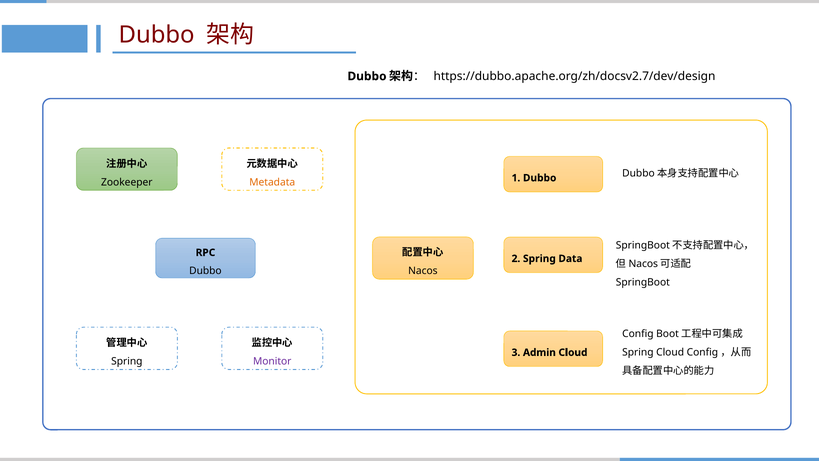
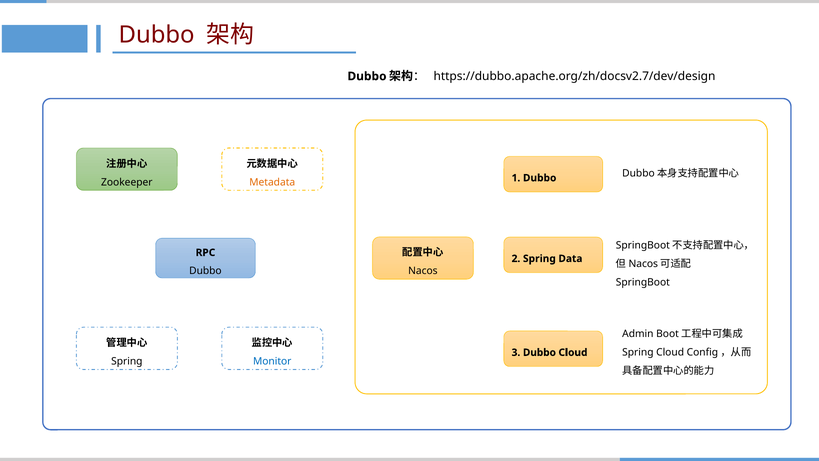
Config at (638, 334): Config -> Admin
3 Admin: Admin -> Dubbo
Monitor colour: purple -> blue
